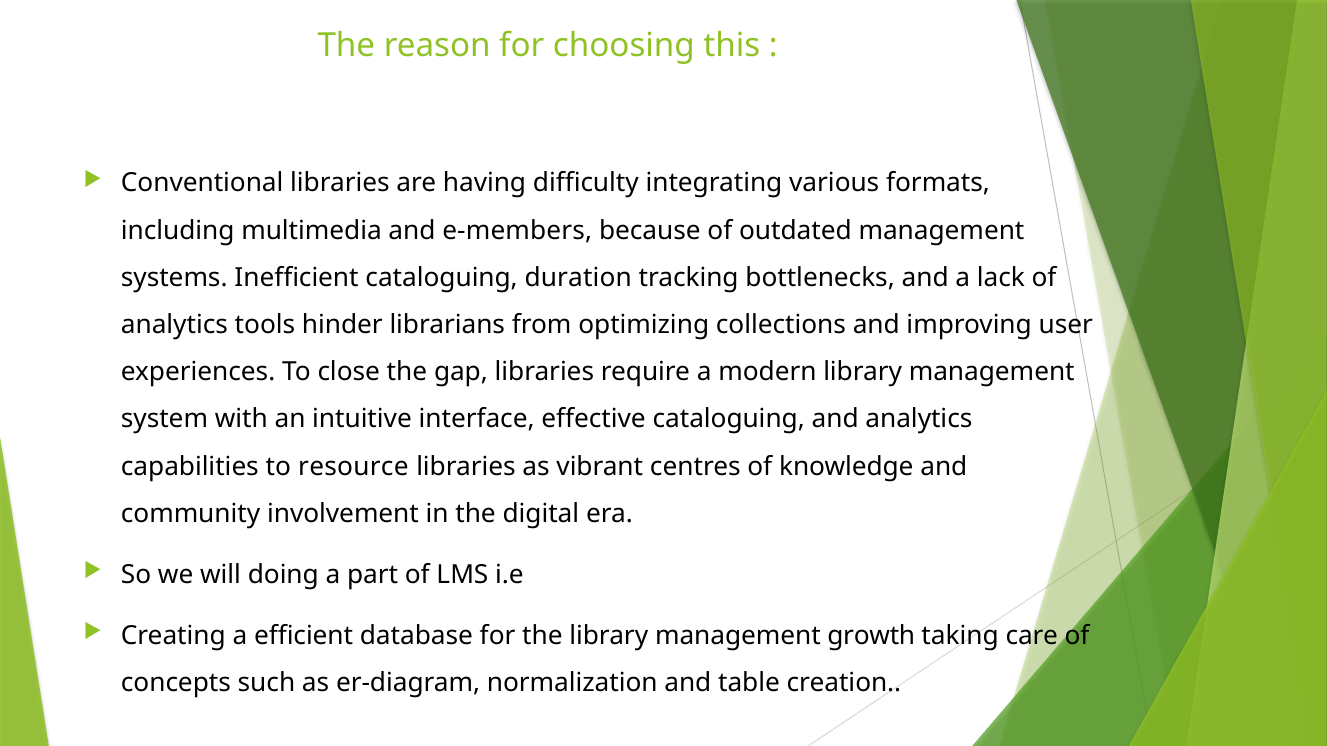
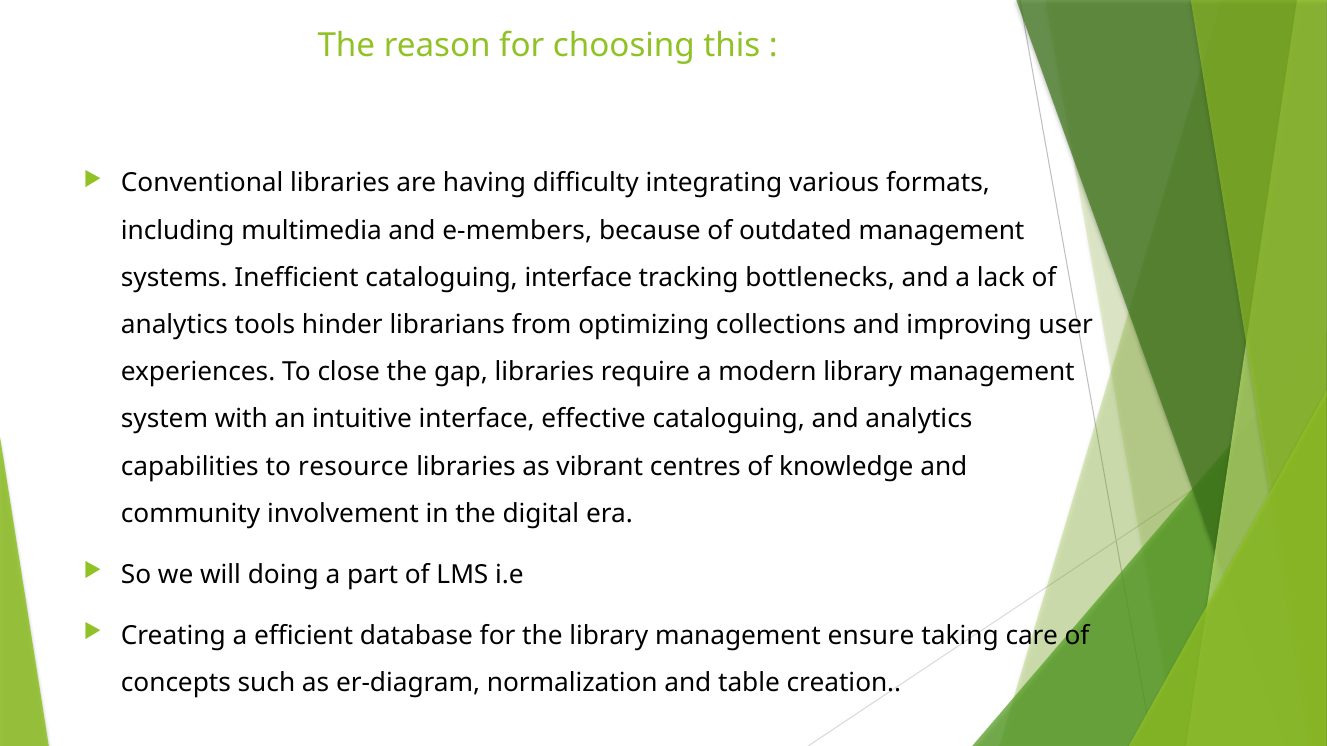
cataloguing duration: duration -> interface
growth: growth -> ensure
